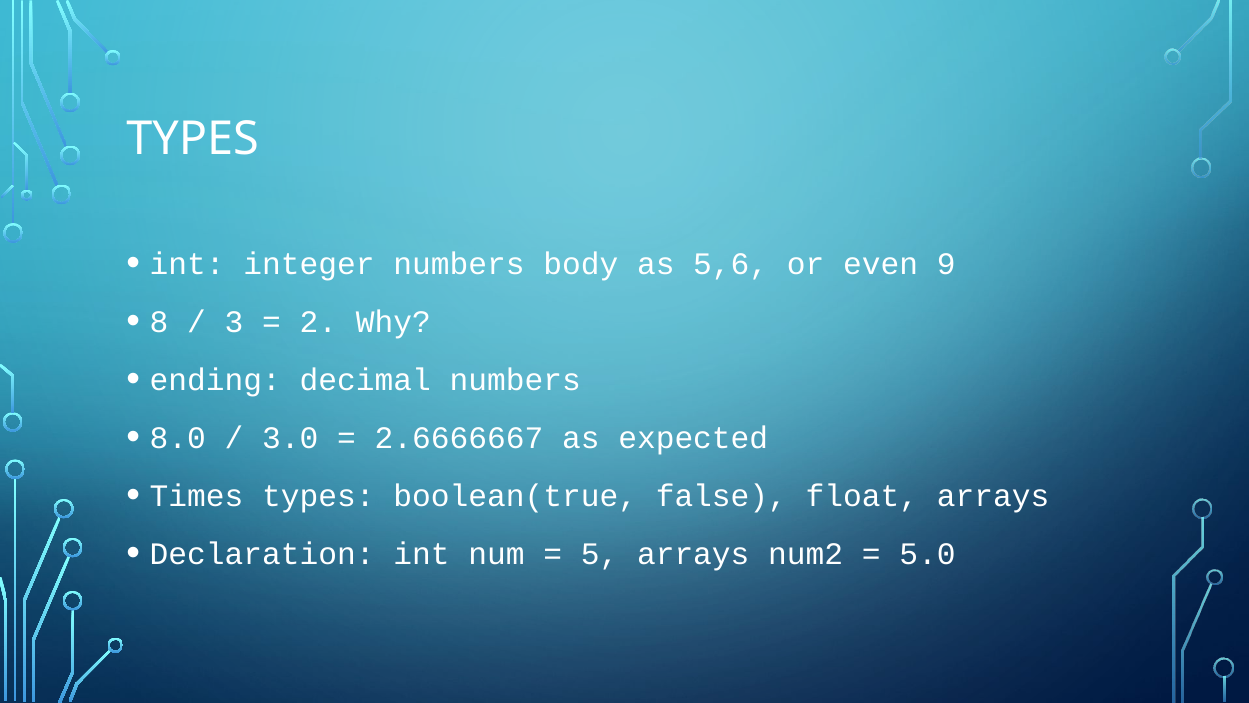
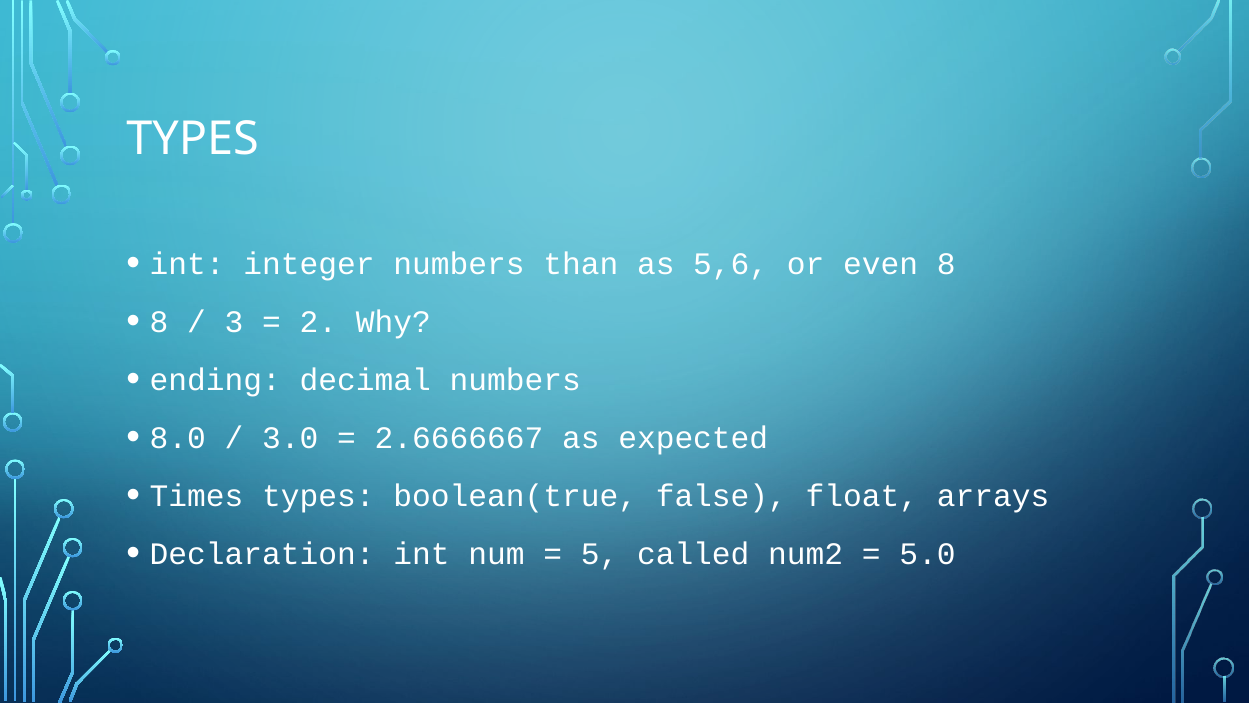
body: body -> than
even 9: 9 -> 8
5 arrays: arrays -> called
